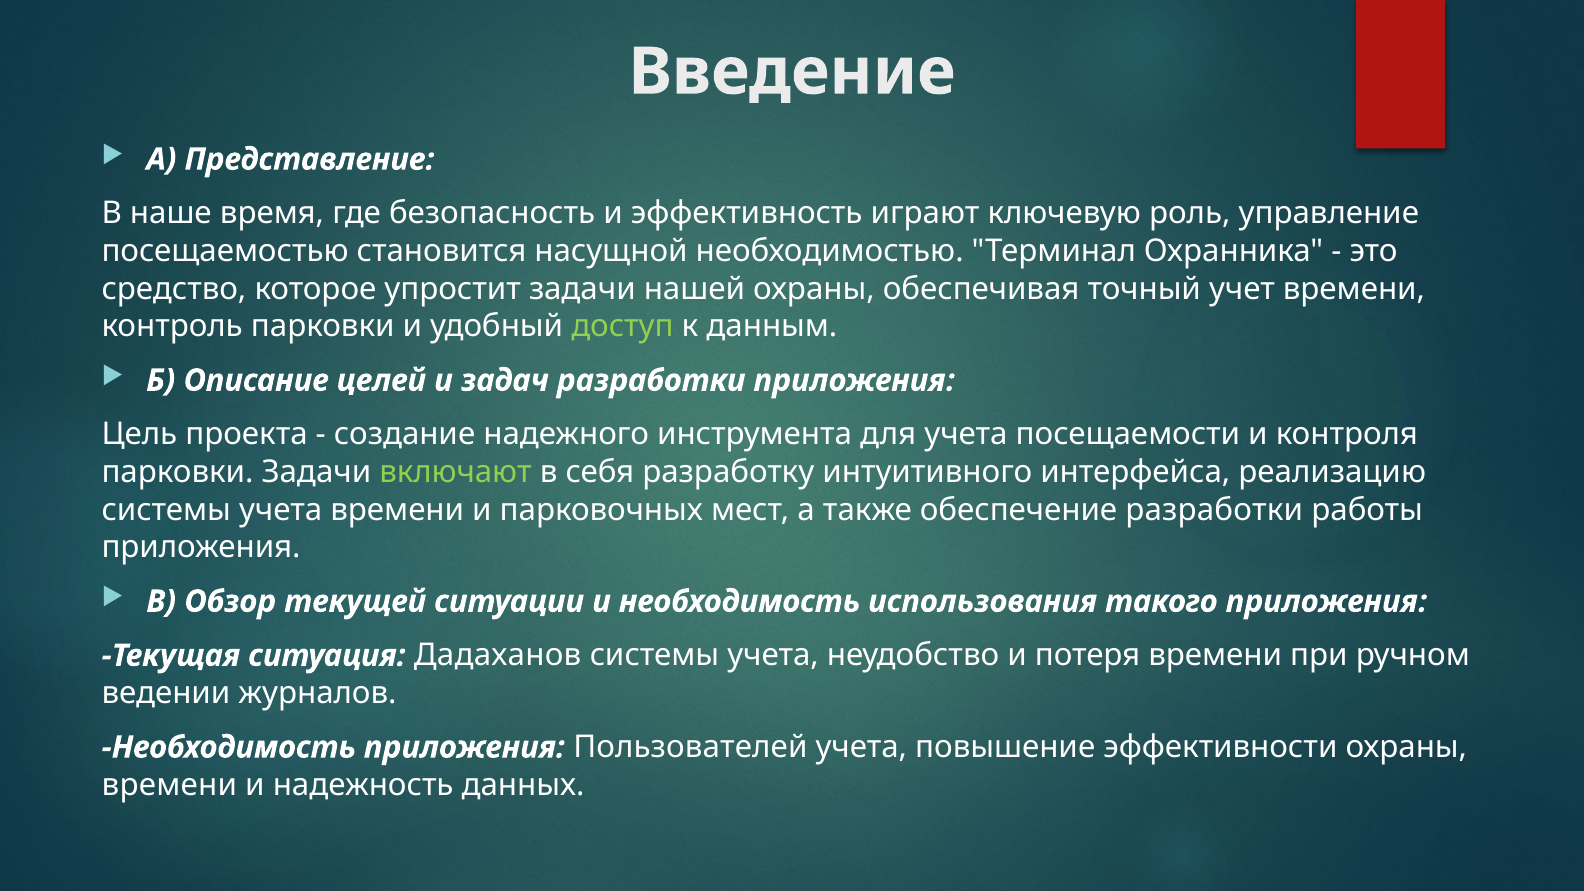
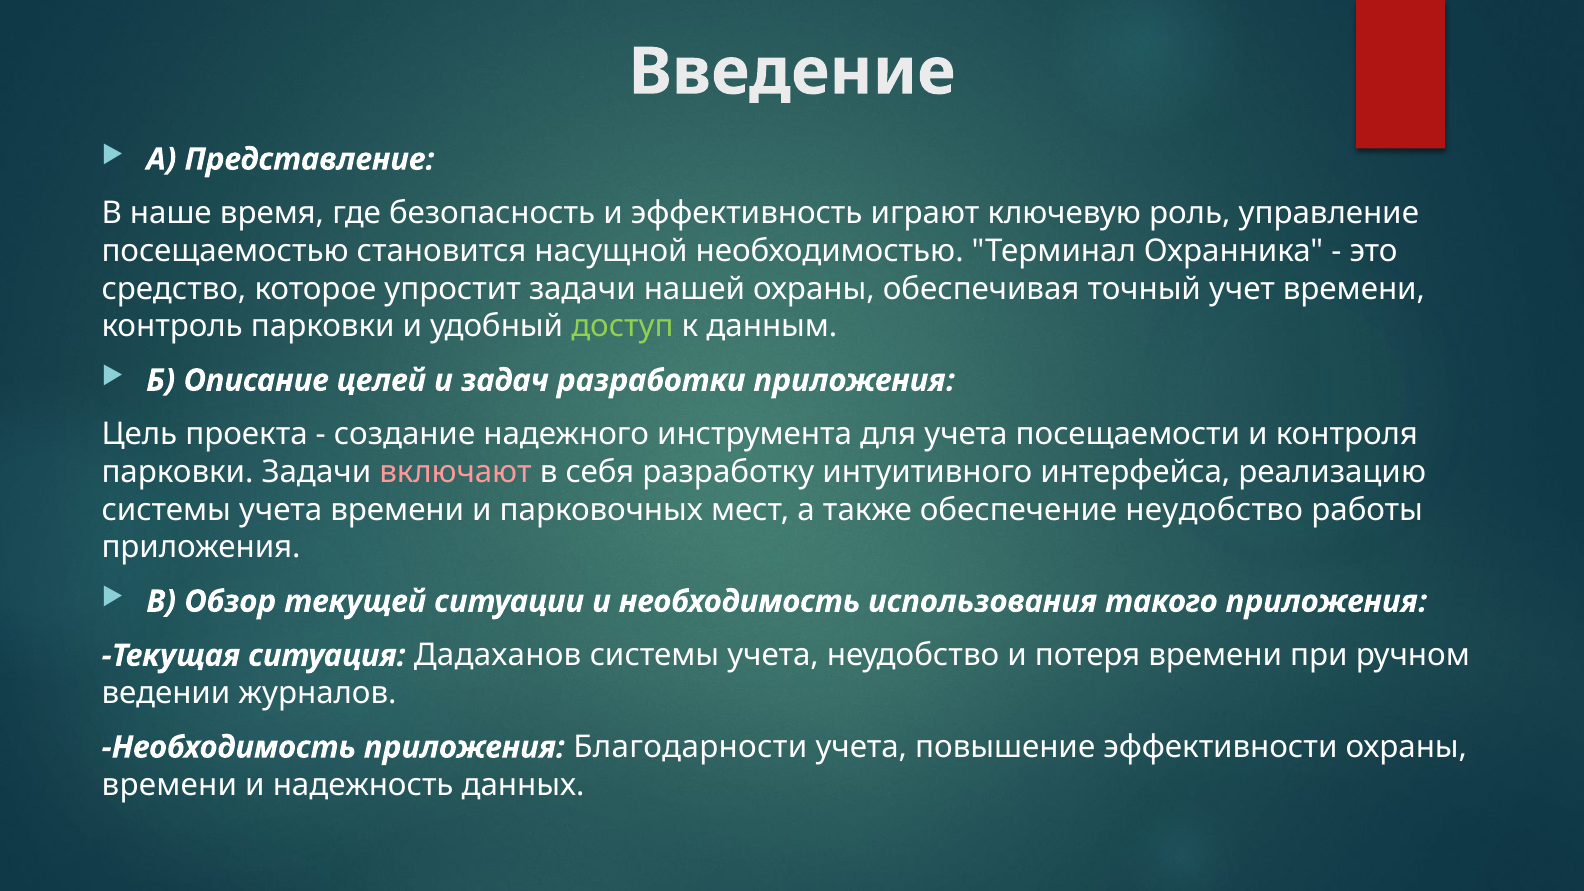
включают colour: light green -> pink
обеспечение разработки: разработки -> неудобство
Пользователей: Пользователей -> Благодарности
